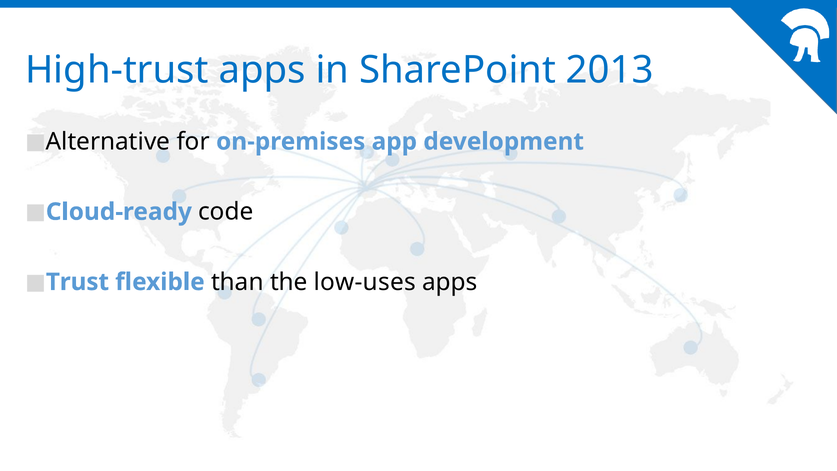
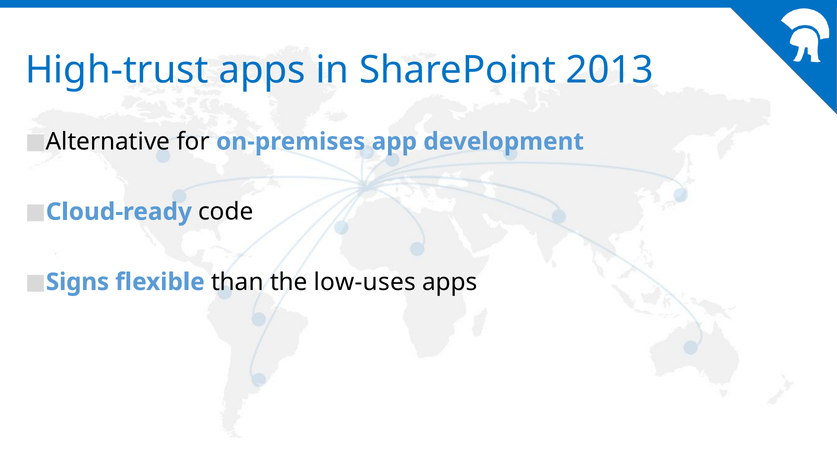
Trust: Trust -> Signs
